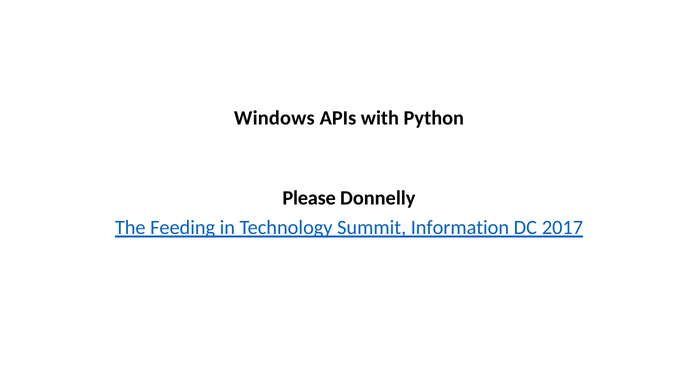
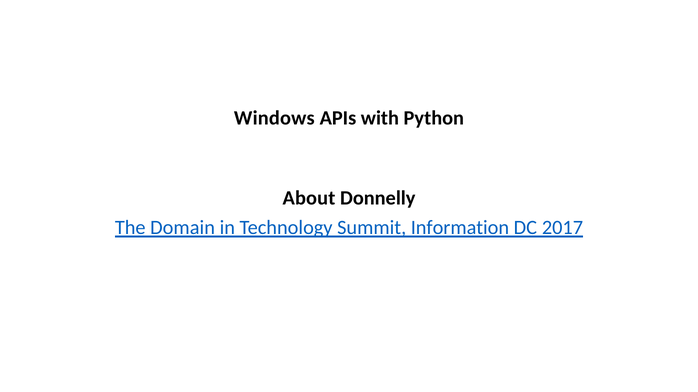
Please: Please -> About
Feeding: Feeding -> Domain
